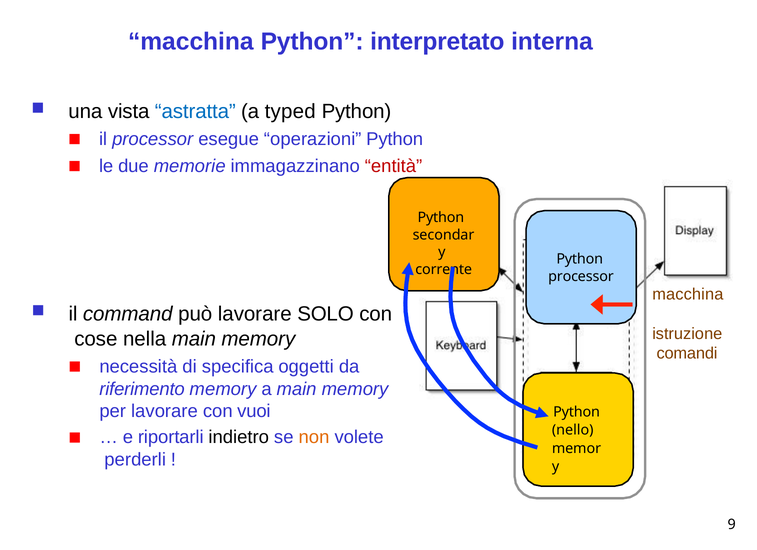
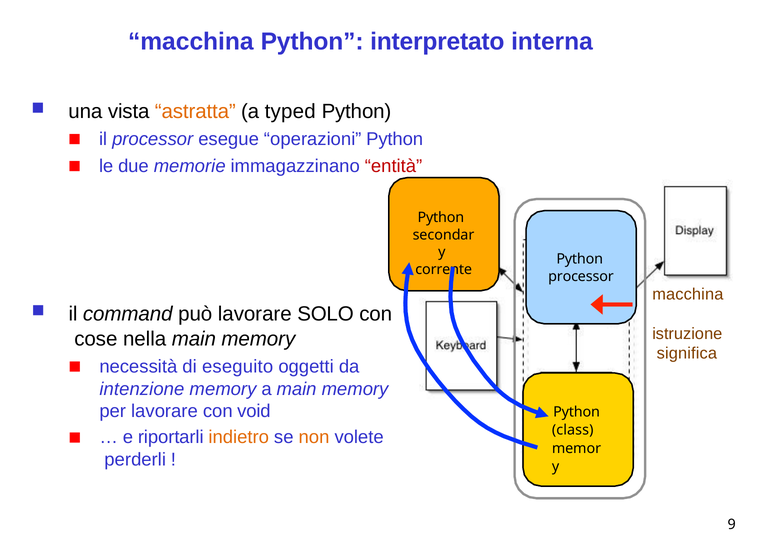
astratta colour: blue -> orange
comandi: comandi -> significa
specifica: specifica -> eseguito
riferimento: riferimento -> intenzione
vuoi: vuoi -> void
nello: nello -> class
indietro colour: black -> orange
